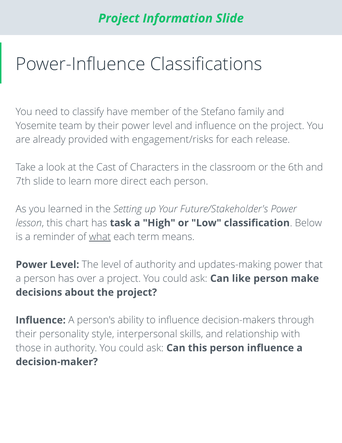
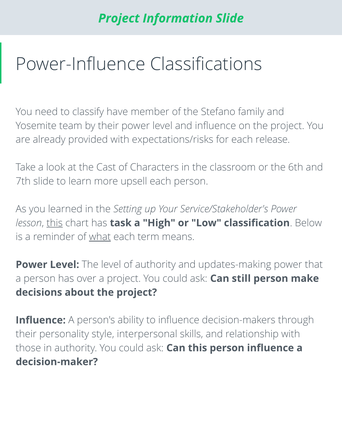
engagement/risks: engagement/risks -> expectations/risks
direct: direct -> upsell
Future/Stakeholder's: Future/Stakeholder's -> Service/Stakeholder's
this at (55, 223) underline: none -> present
like: like -> still
